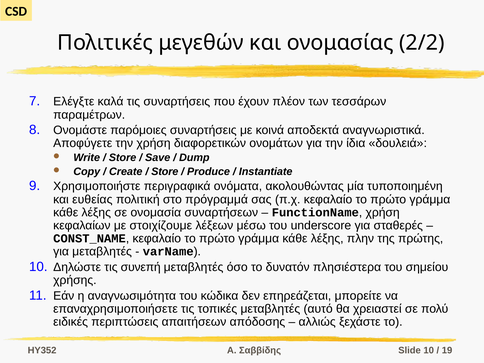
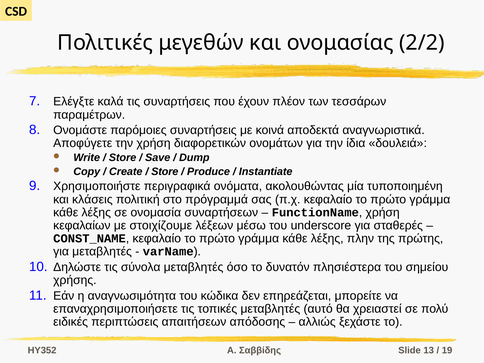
ευθείας: ευθείας -> κλάσεις
συνεπή: συνεπή -> σύνολα
Slide 10: 10 -> 13
